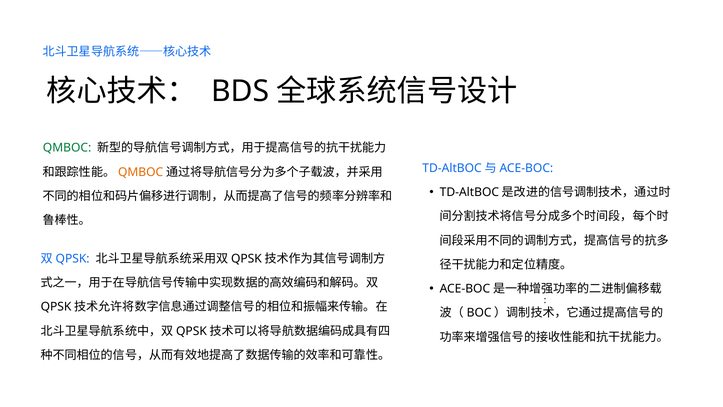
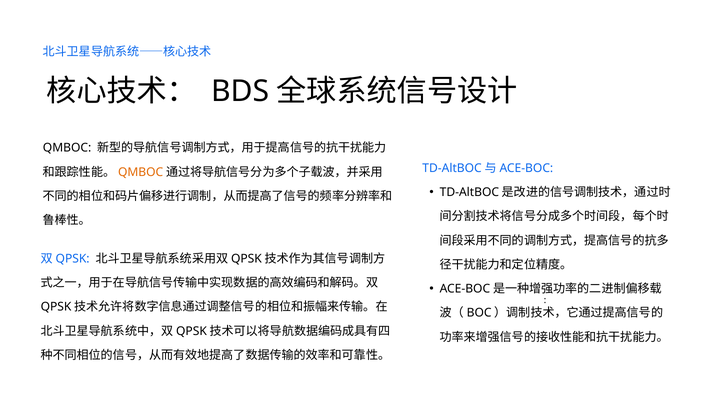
QMBOC at (67, 148) colour: green -> black
